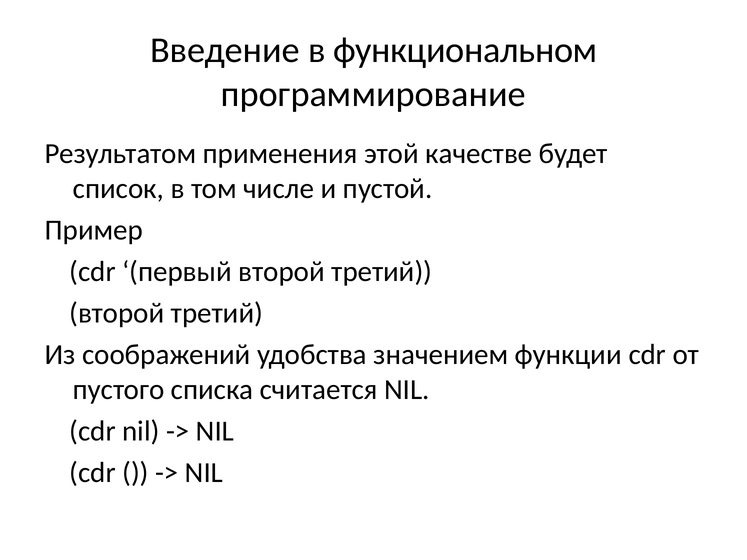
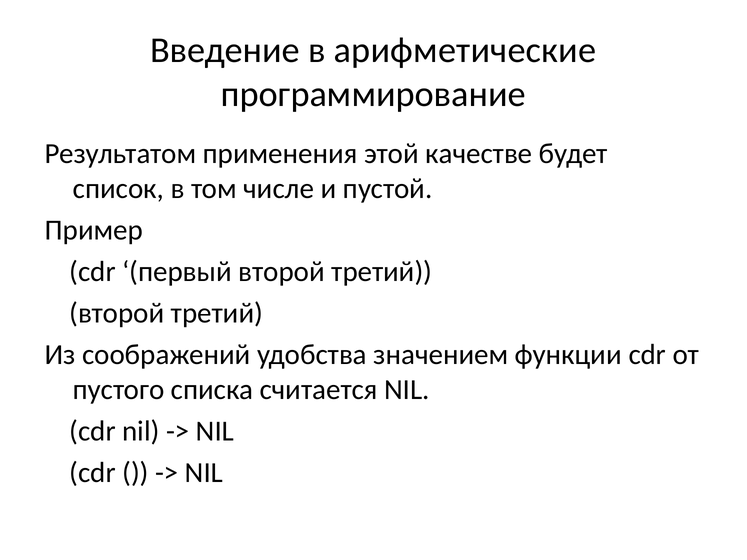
функциональном: функциональном -> арифметические
